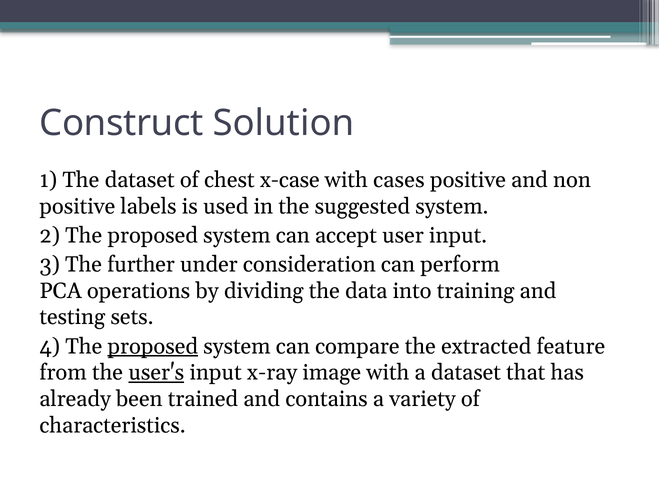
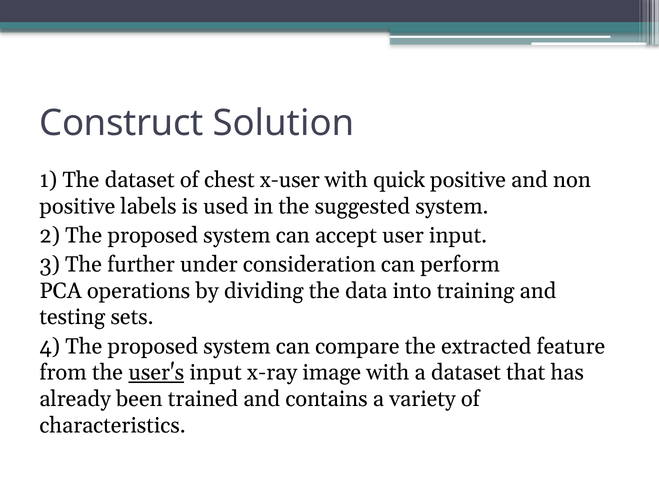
x-case: x-case -> x-user
cases: cases -> quick
proposed at (153, 346) underline: present -> none
